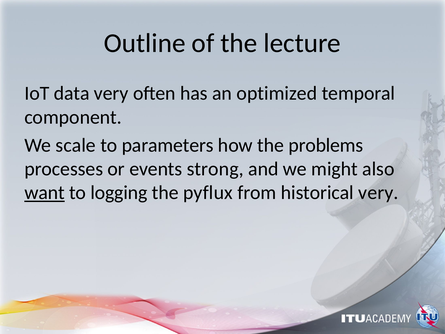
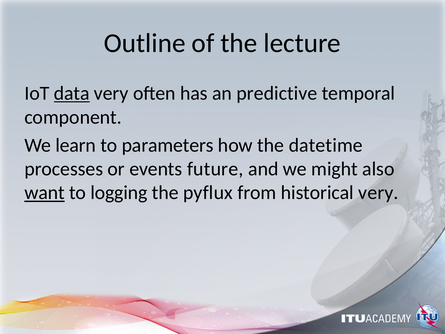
data underline: none -> present
optimized: optimized -> predictive
scale: scale -> learn
problems: problems -> datetime
strong: strong -> future
